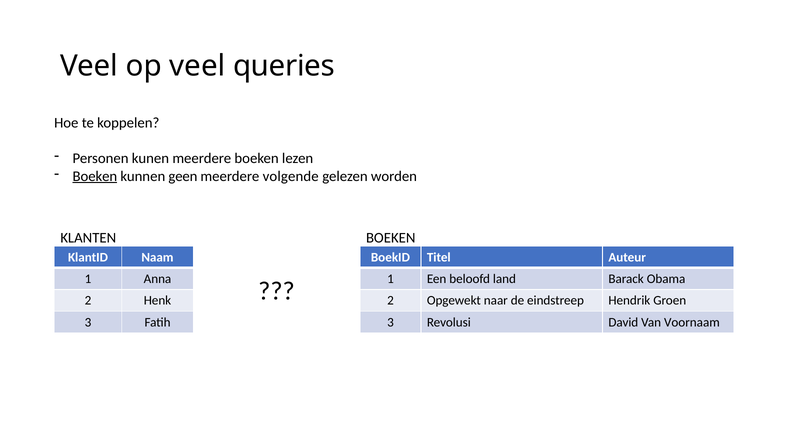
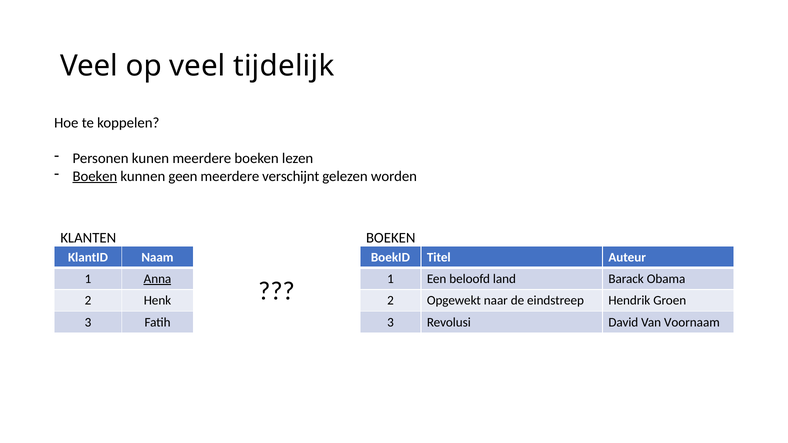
queries: queries -> tijdelijk
volgende: volgende -> verschijnt
Anna underline: none -> present
